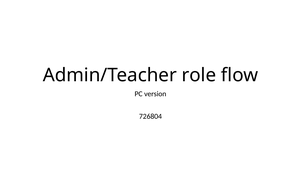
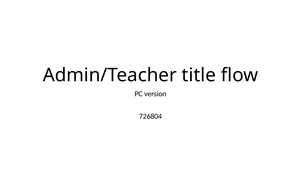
role: role -> title
